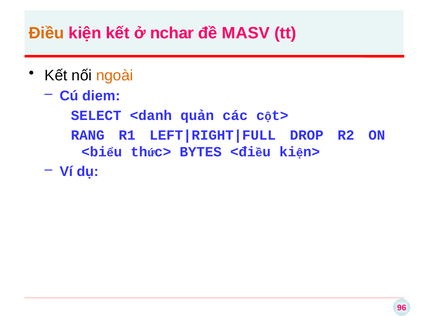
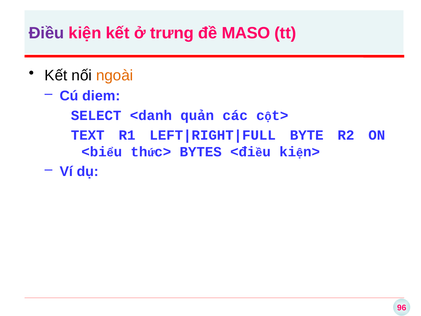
Điều colour: orange -> purple
nchar: nchar -> trưng
MASV: MASV -> MASO
RANG: RANG -> TEXT
DROP: DROP -> BYTE
